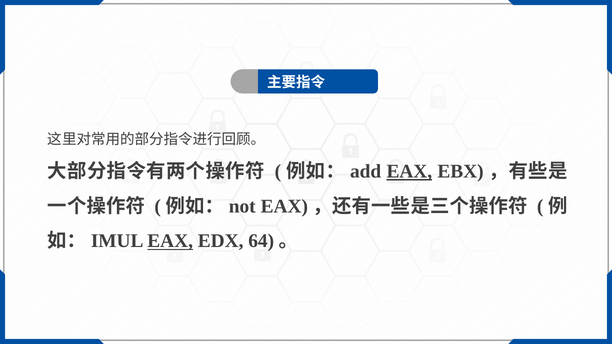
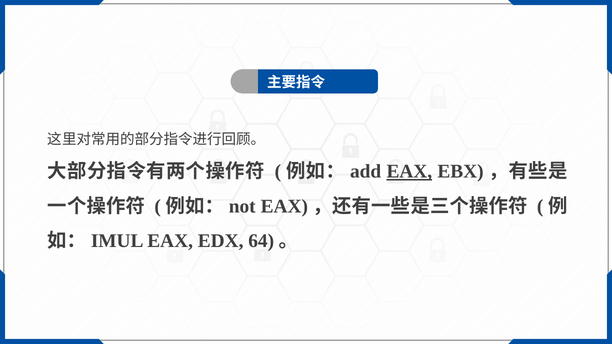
EAX at (170, 241) underline: present -> none
